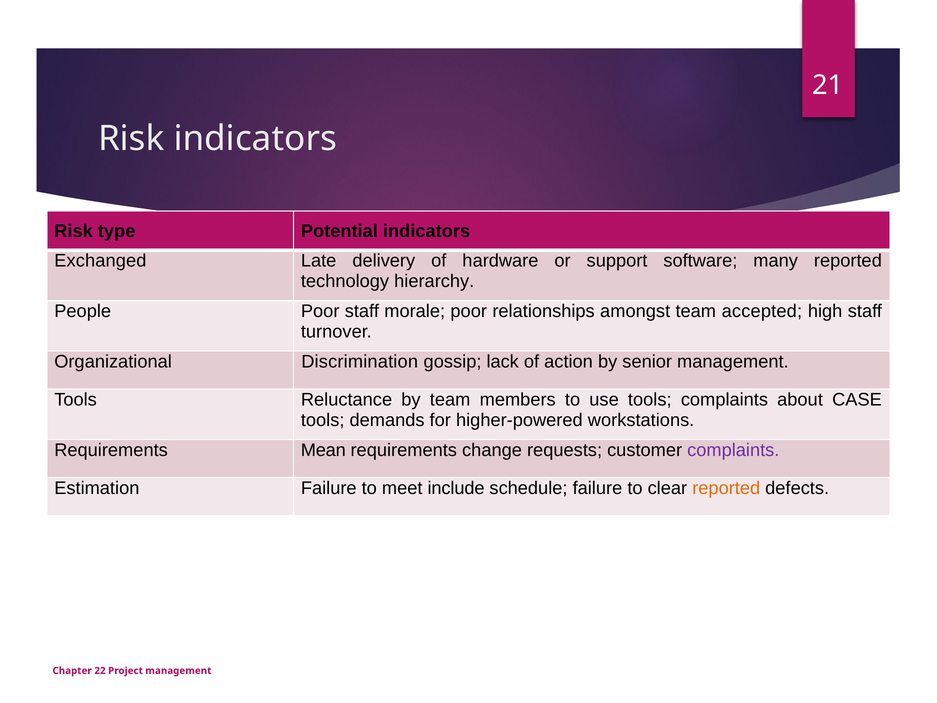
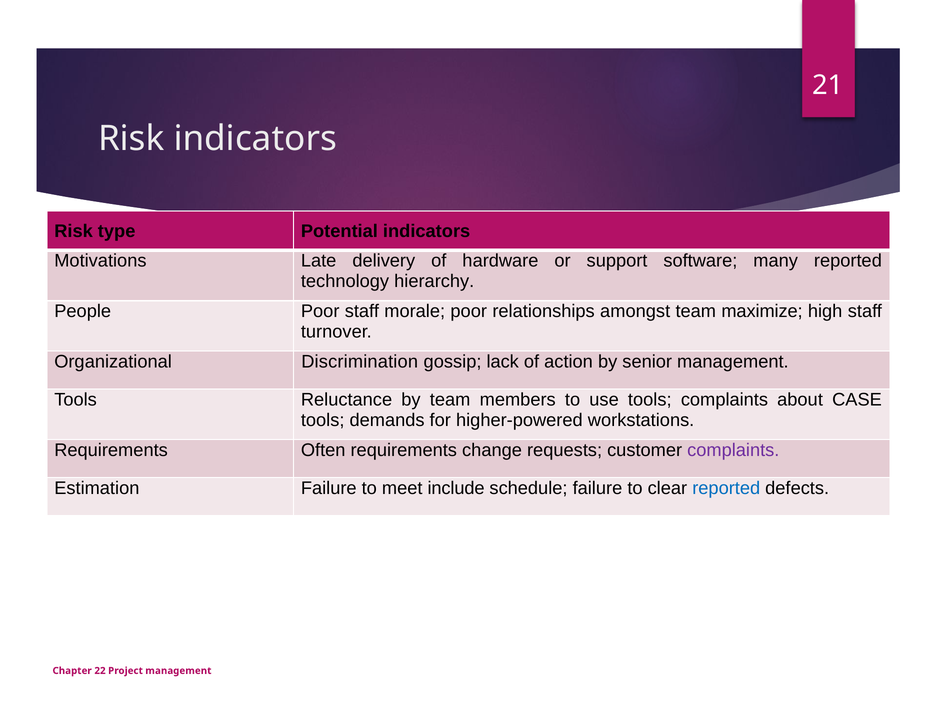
Exchanged: Exchanged -> Motivations
accepted: accepted -> maximize
Mean: Mean -> Often
reported at (726, 488) colour: orange -> blue
